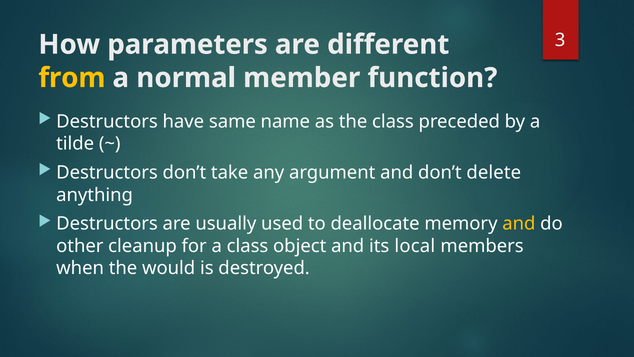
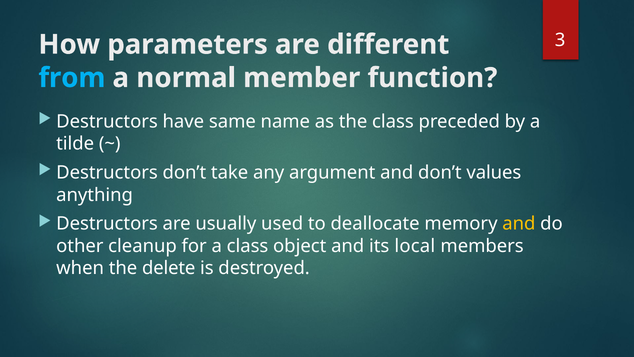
from colour: yellow -> light blue
delete: delete -> values
would: would -> delete
